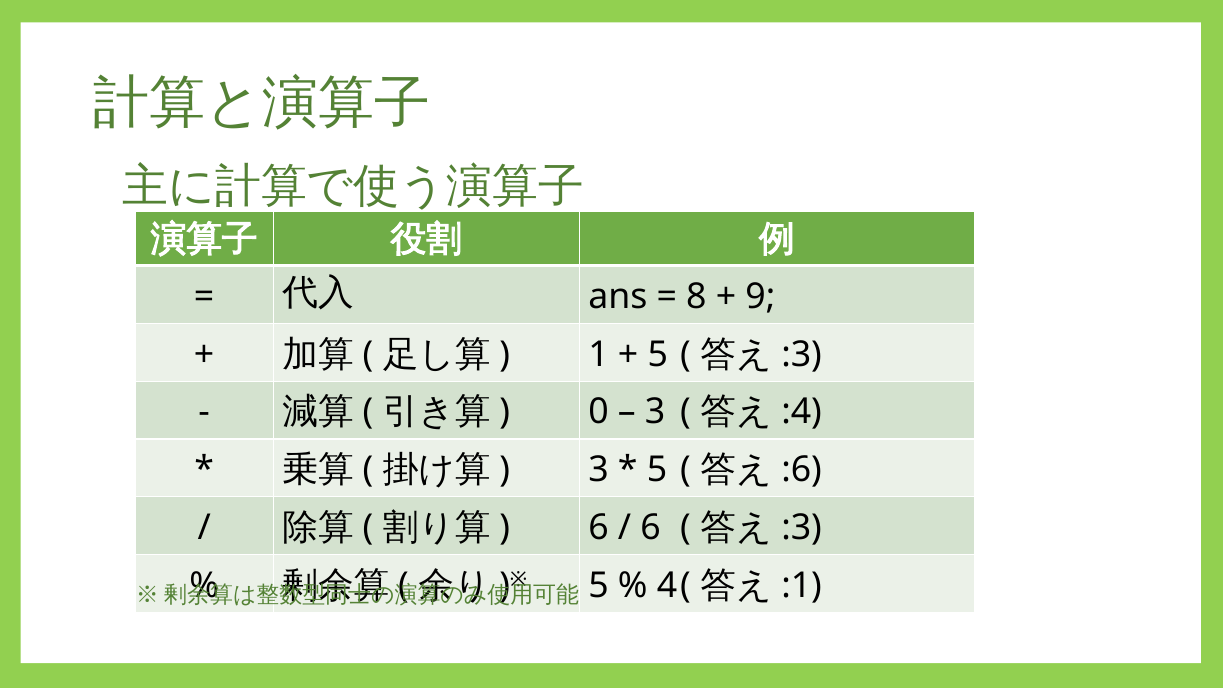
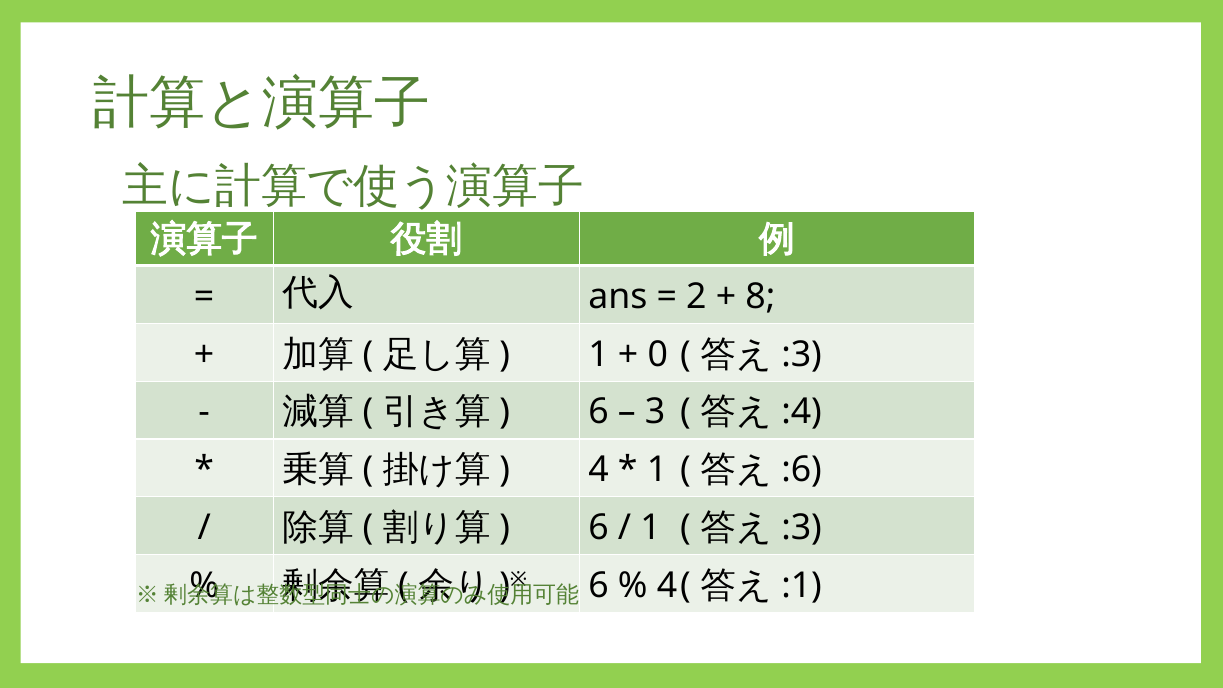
8: 8 -> 2
9: 9 -> 8
5 at (658, 354): 5 -> 0
0 at (599, 412): 0 -> 6
3 at (599, 470): 3 -> 4
5 at (657, 470): 5 -> 1
6 at (651, 528): 6 -> 1
5 at (599, 585): 5 -> 6
